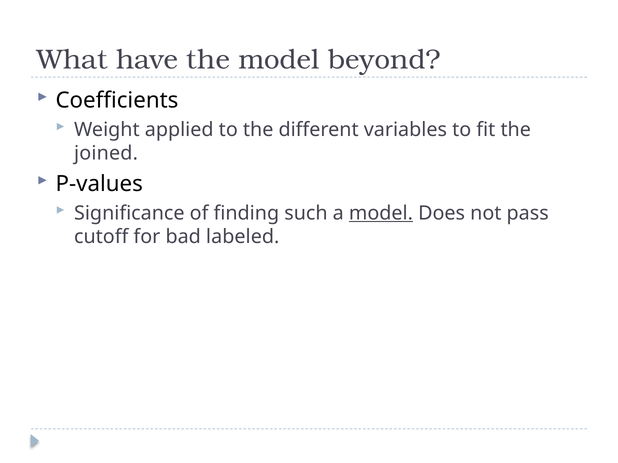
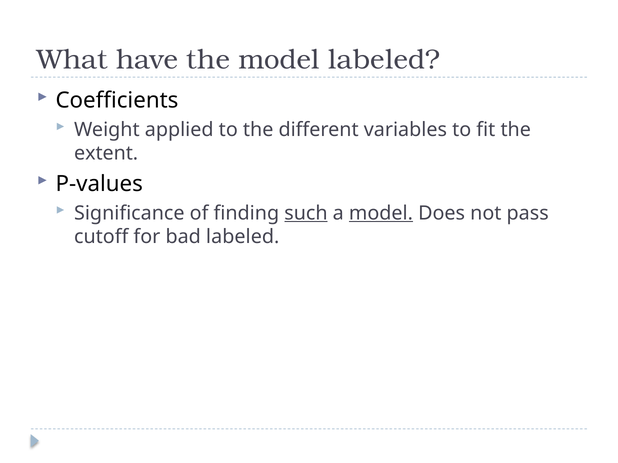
model beyond: beyond -> labeled
joined: joined -> extent
such underline: none -> present
